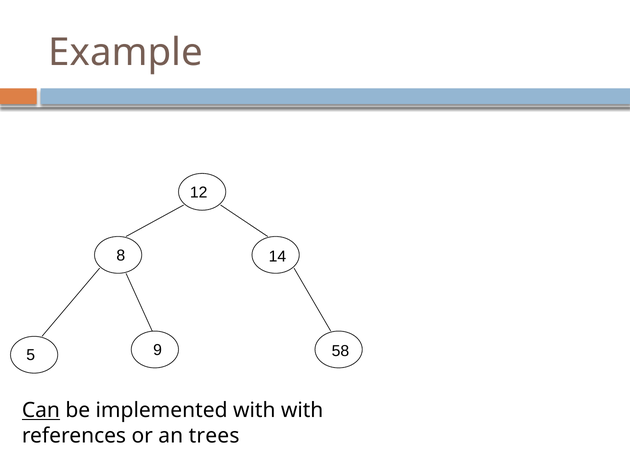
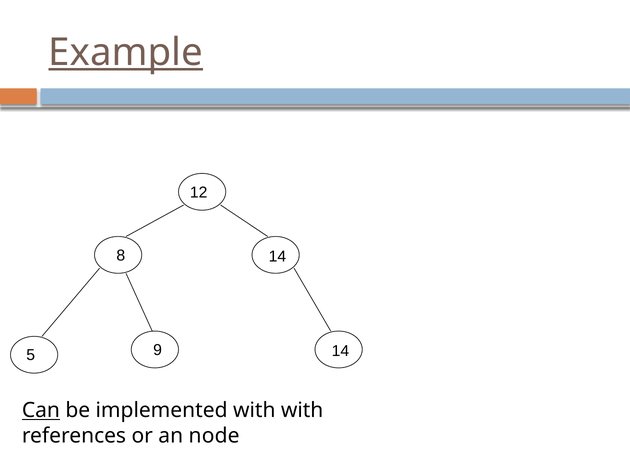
Example underline: none -> present
9 58: 58 -> 14
trees: trees -> node
